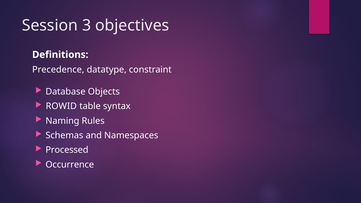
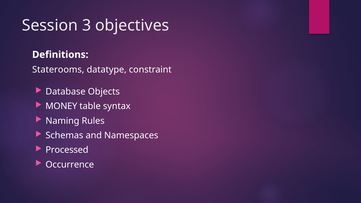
Precedence: Precedence -> Staterooms
ROWID: ROWID -> MONEY
